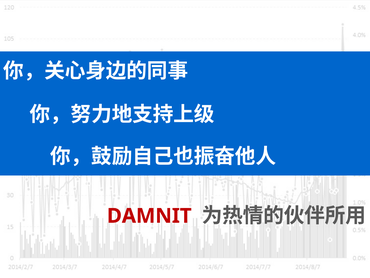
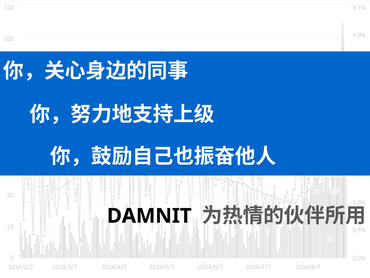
DAMNIT colour: red -> black
